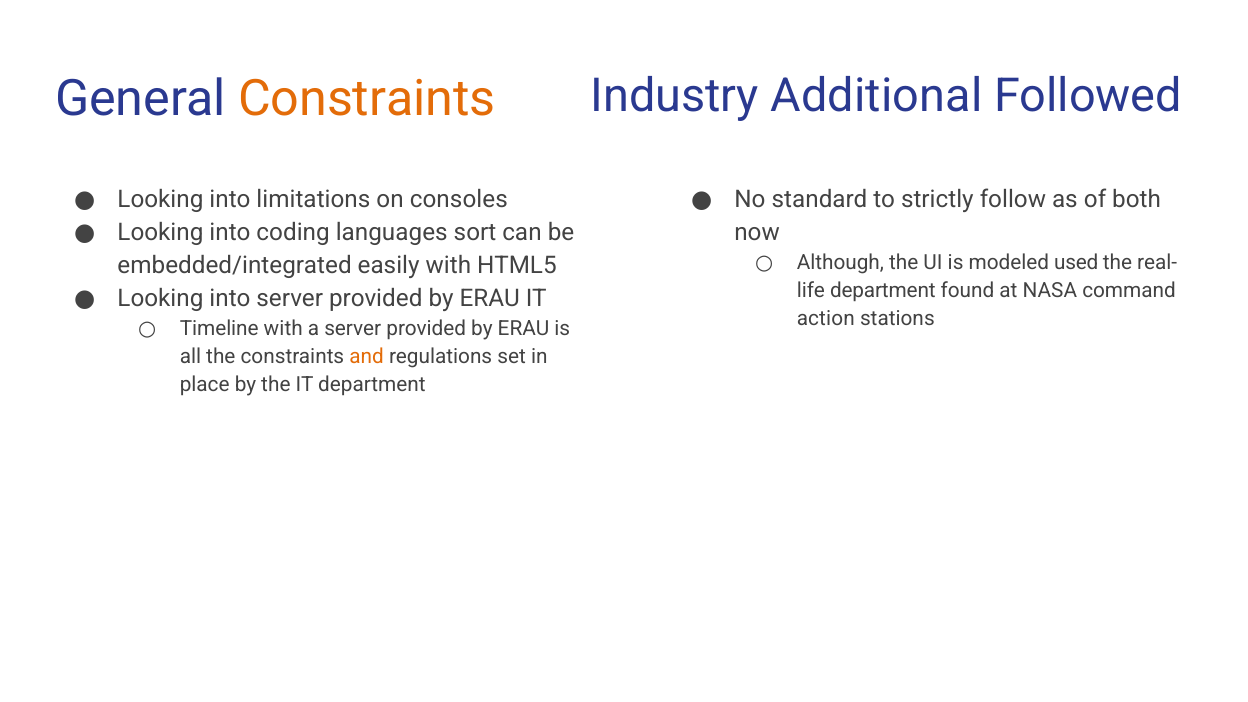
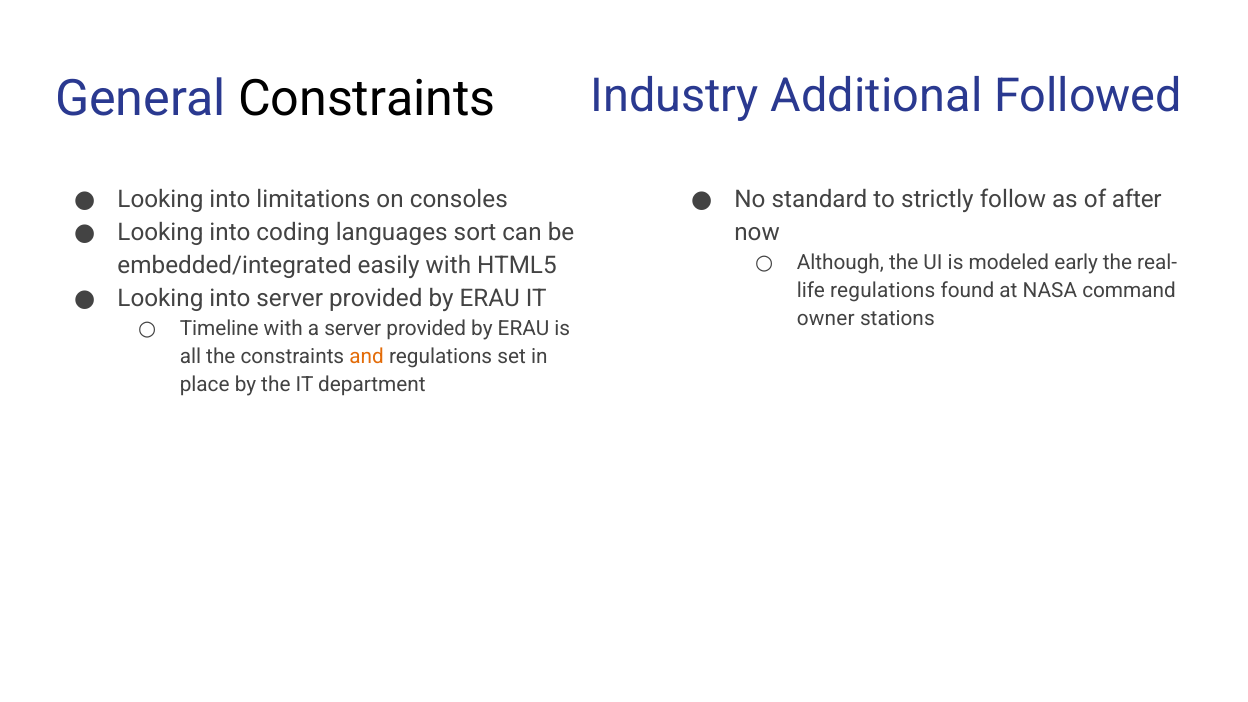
Constraints at (367, 99) colour: orange -> black
both: both -> after
used: used -> early
department at (883, 290): department -> regulations
action: action -> owner
